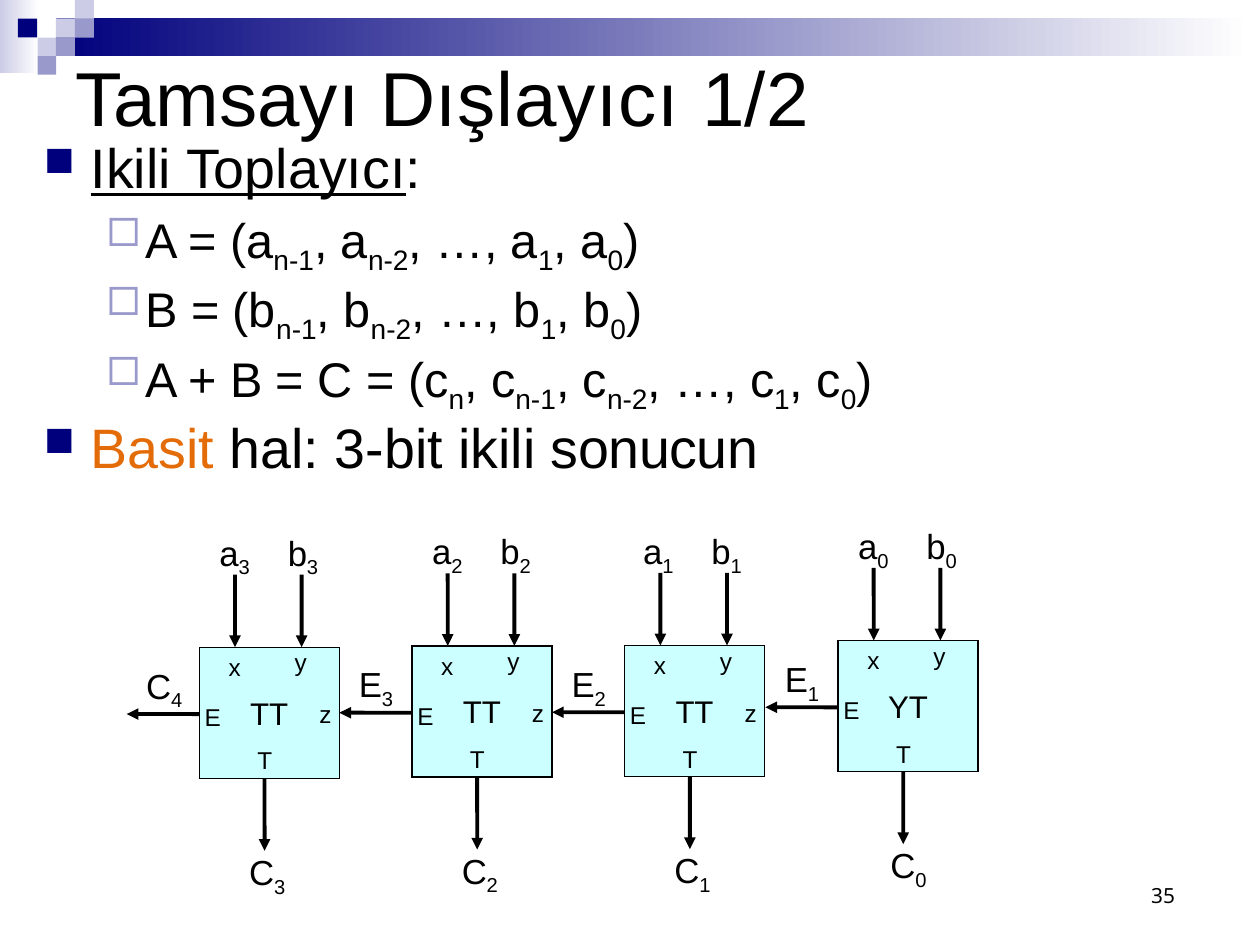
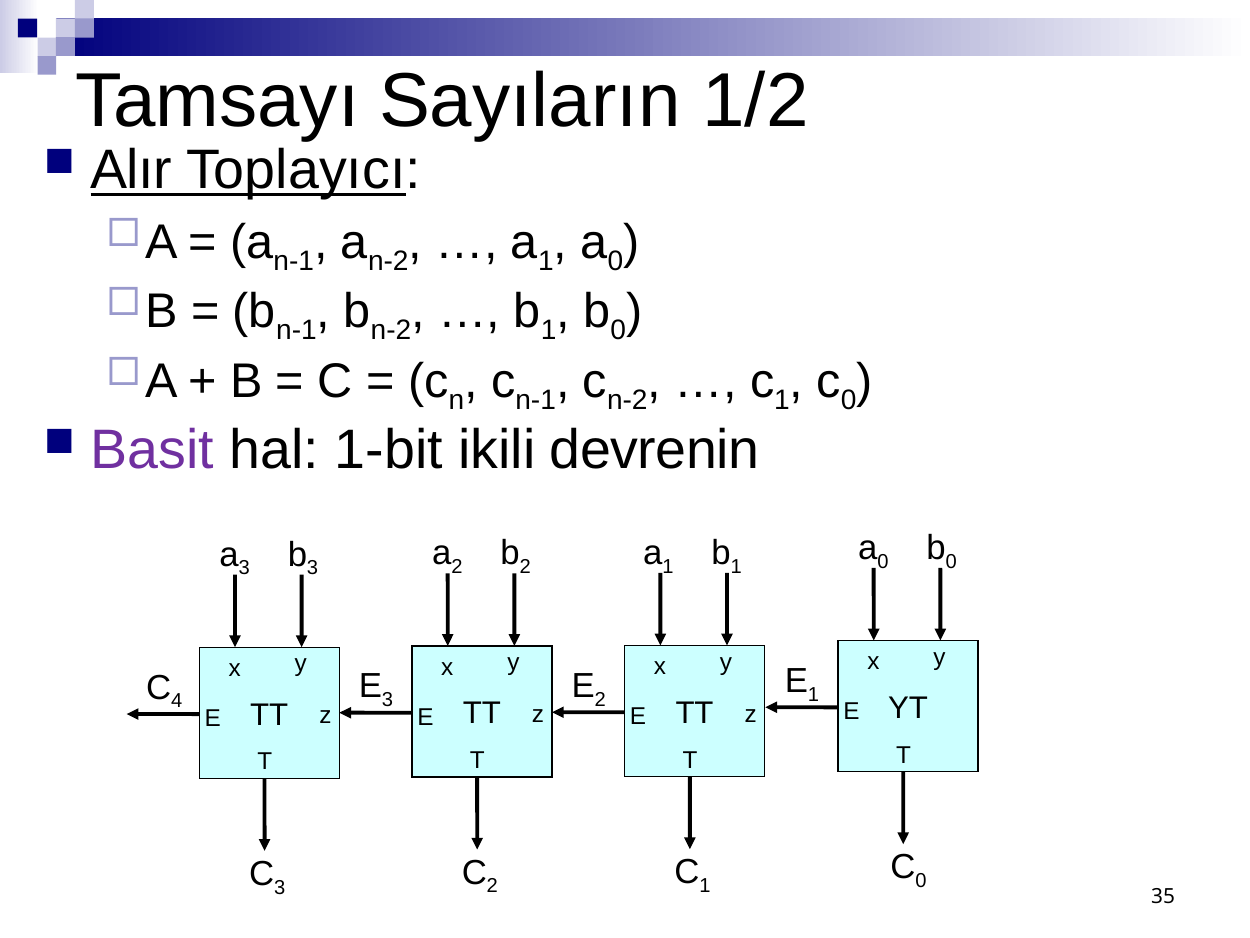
Dışlayıcı: Dışlayıcı -> Sayıların
Ikili at (131, 170): Ikili -> Alır
Basit colour: orange -> purple
3-bit: 3-bit -> 1-bit
sonucun: sonucun -> devrenin
